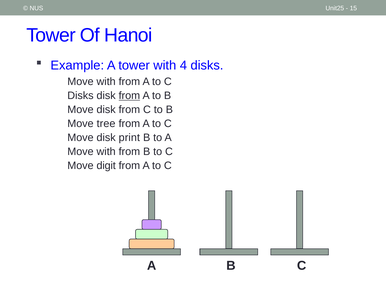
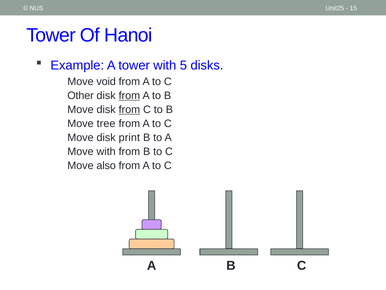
4: 4 -> 5
with at (106, 82): with -> void
Disks at (80, 96): Disks -> Other
from at (129, 109) underline: none -> present
digit: digit -> also
